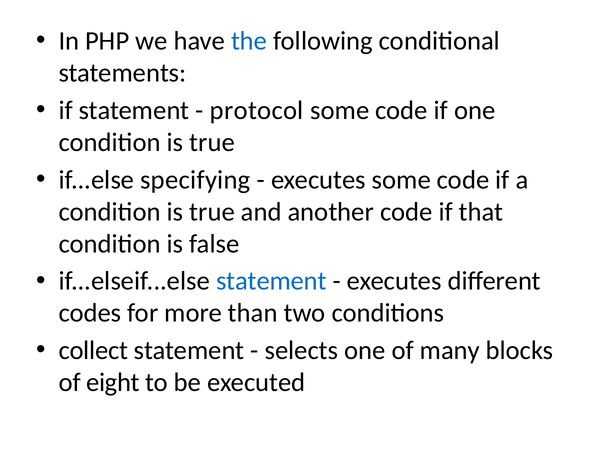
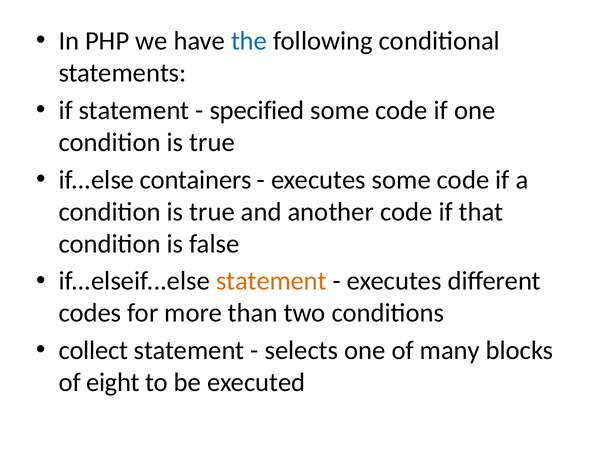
protocol: protocol -> specified
specifying: specifying -> containers
statement at (271, 281) colour: blue -> orange
